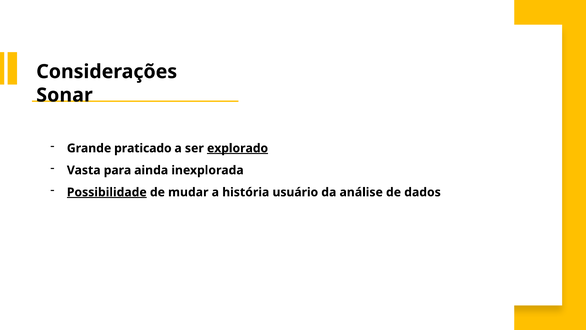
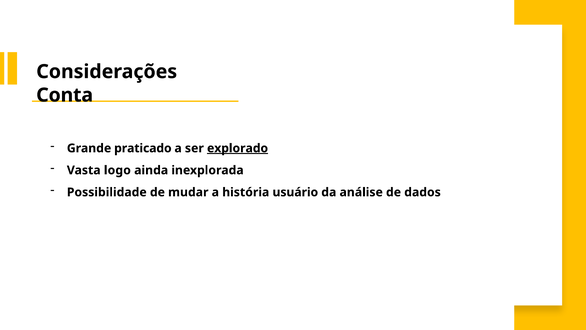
Sonar: Sonar -> Conta
para: para -> logo
Possibilidade underline: present -> none
